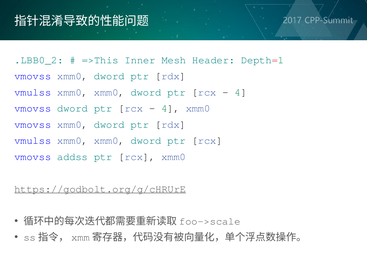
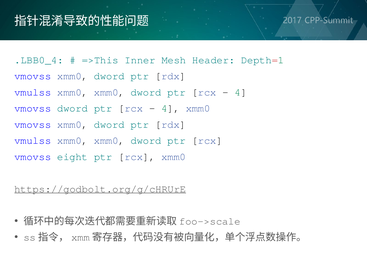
.LBB0_2: .LBB0_2 -> .LBB0_4
addss: addss -> eight
